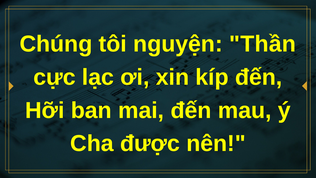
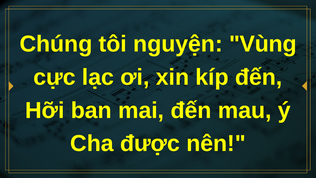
Thần: Thần -> Vùng
